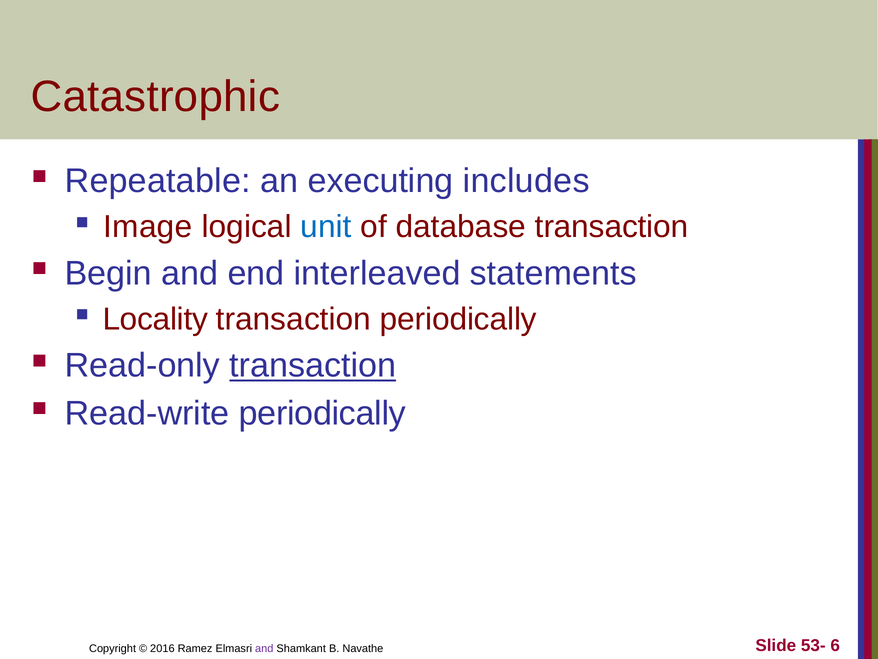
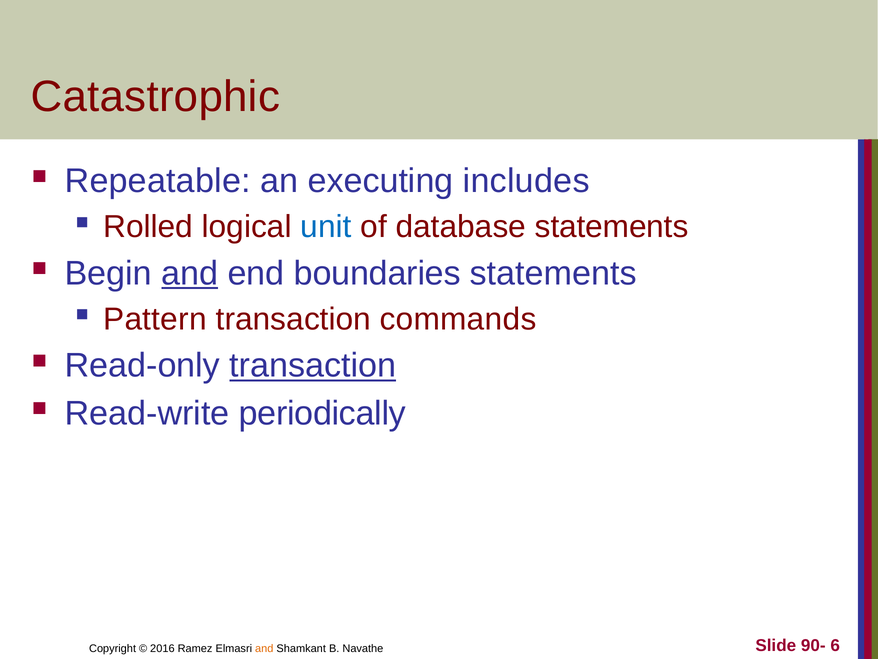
Image: Image -> Rolled
database transaction: transaction -> statements
and at (190, 273) underline: none -> present
interleaved: interleaved -> boundaries
Locality: Locality -> Pattern
transaction periodically: periodically -> commands
53-: 53- -> 90-
and at (264, 648) colour: purple -> orange
